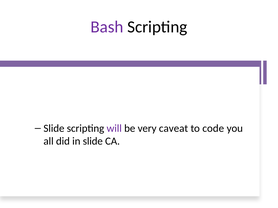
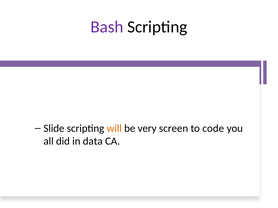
will colour: purple -> orange
caveat: caveat -> screen
in slide: slide -> data
